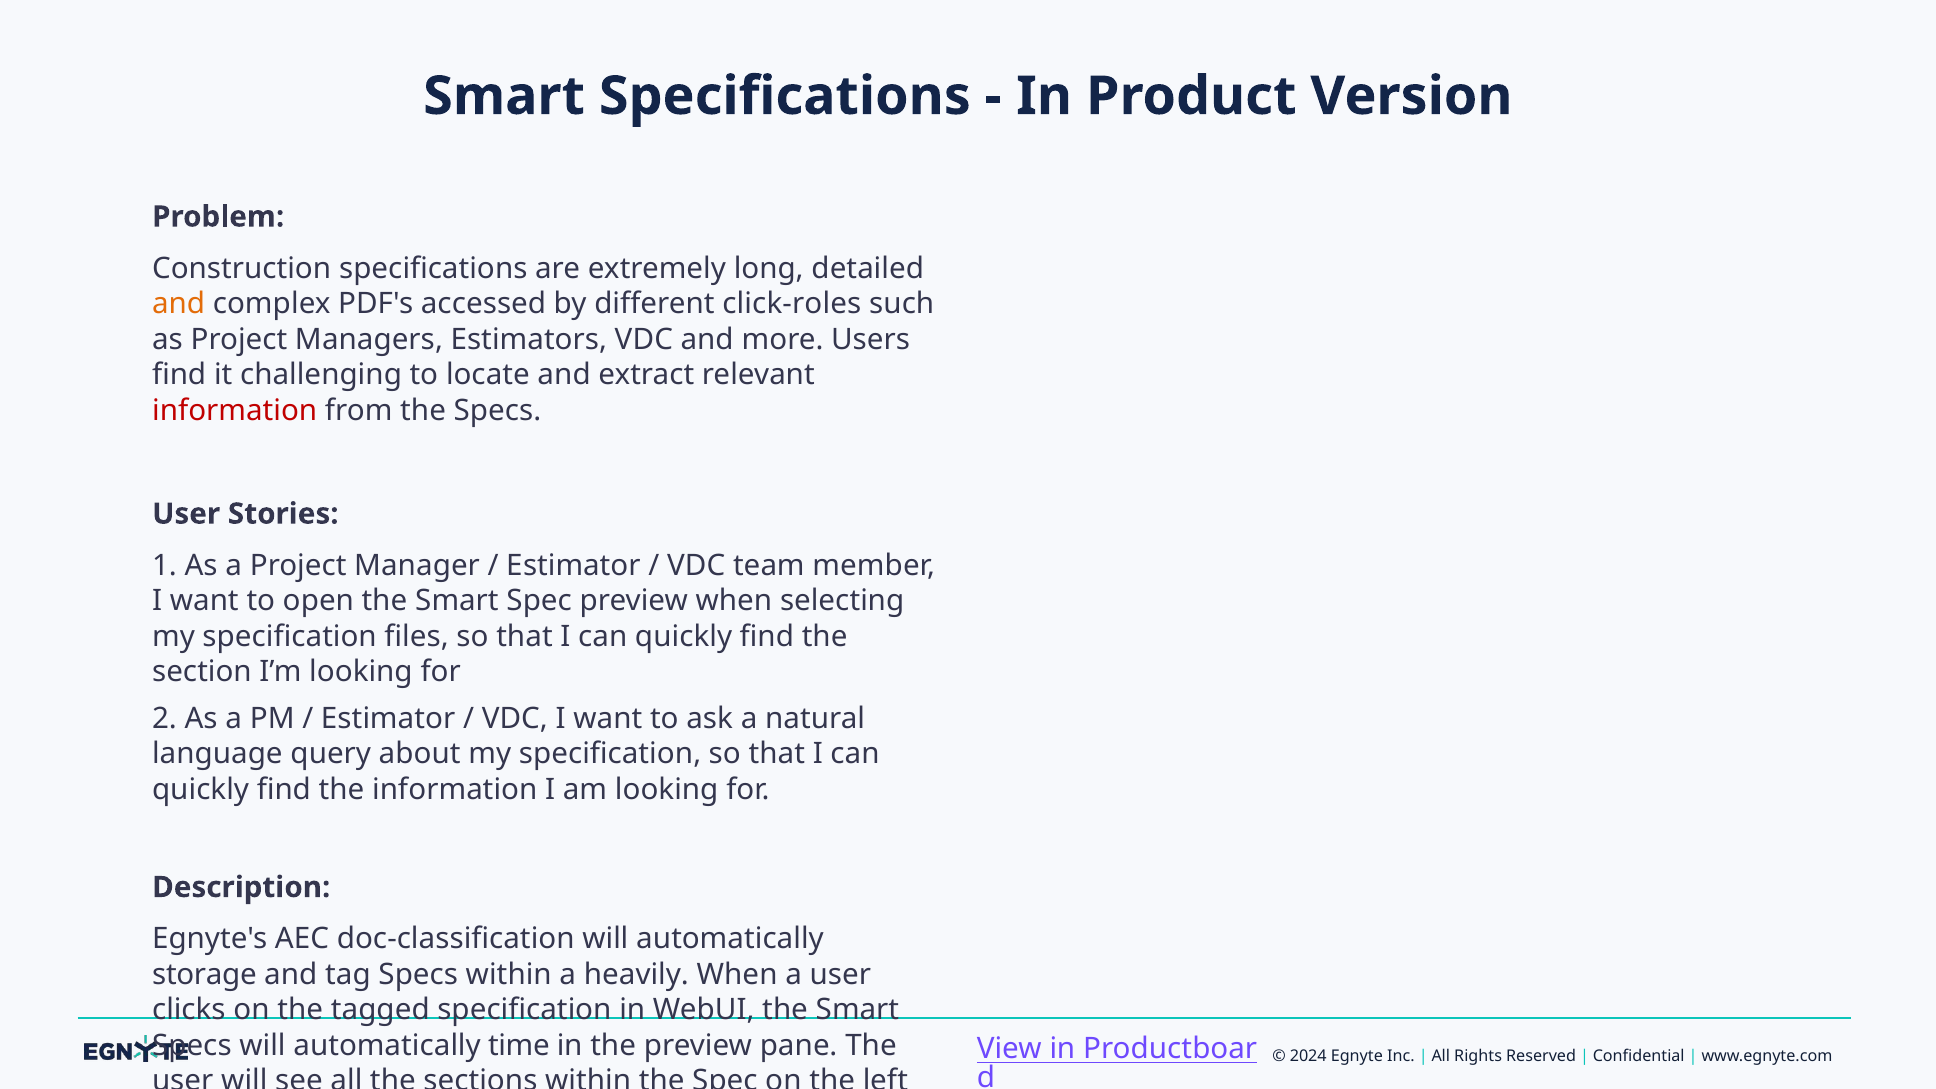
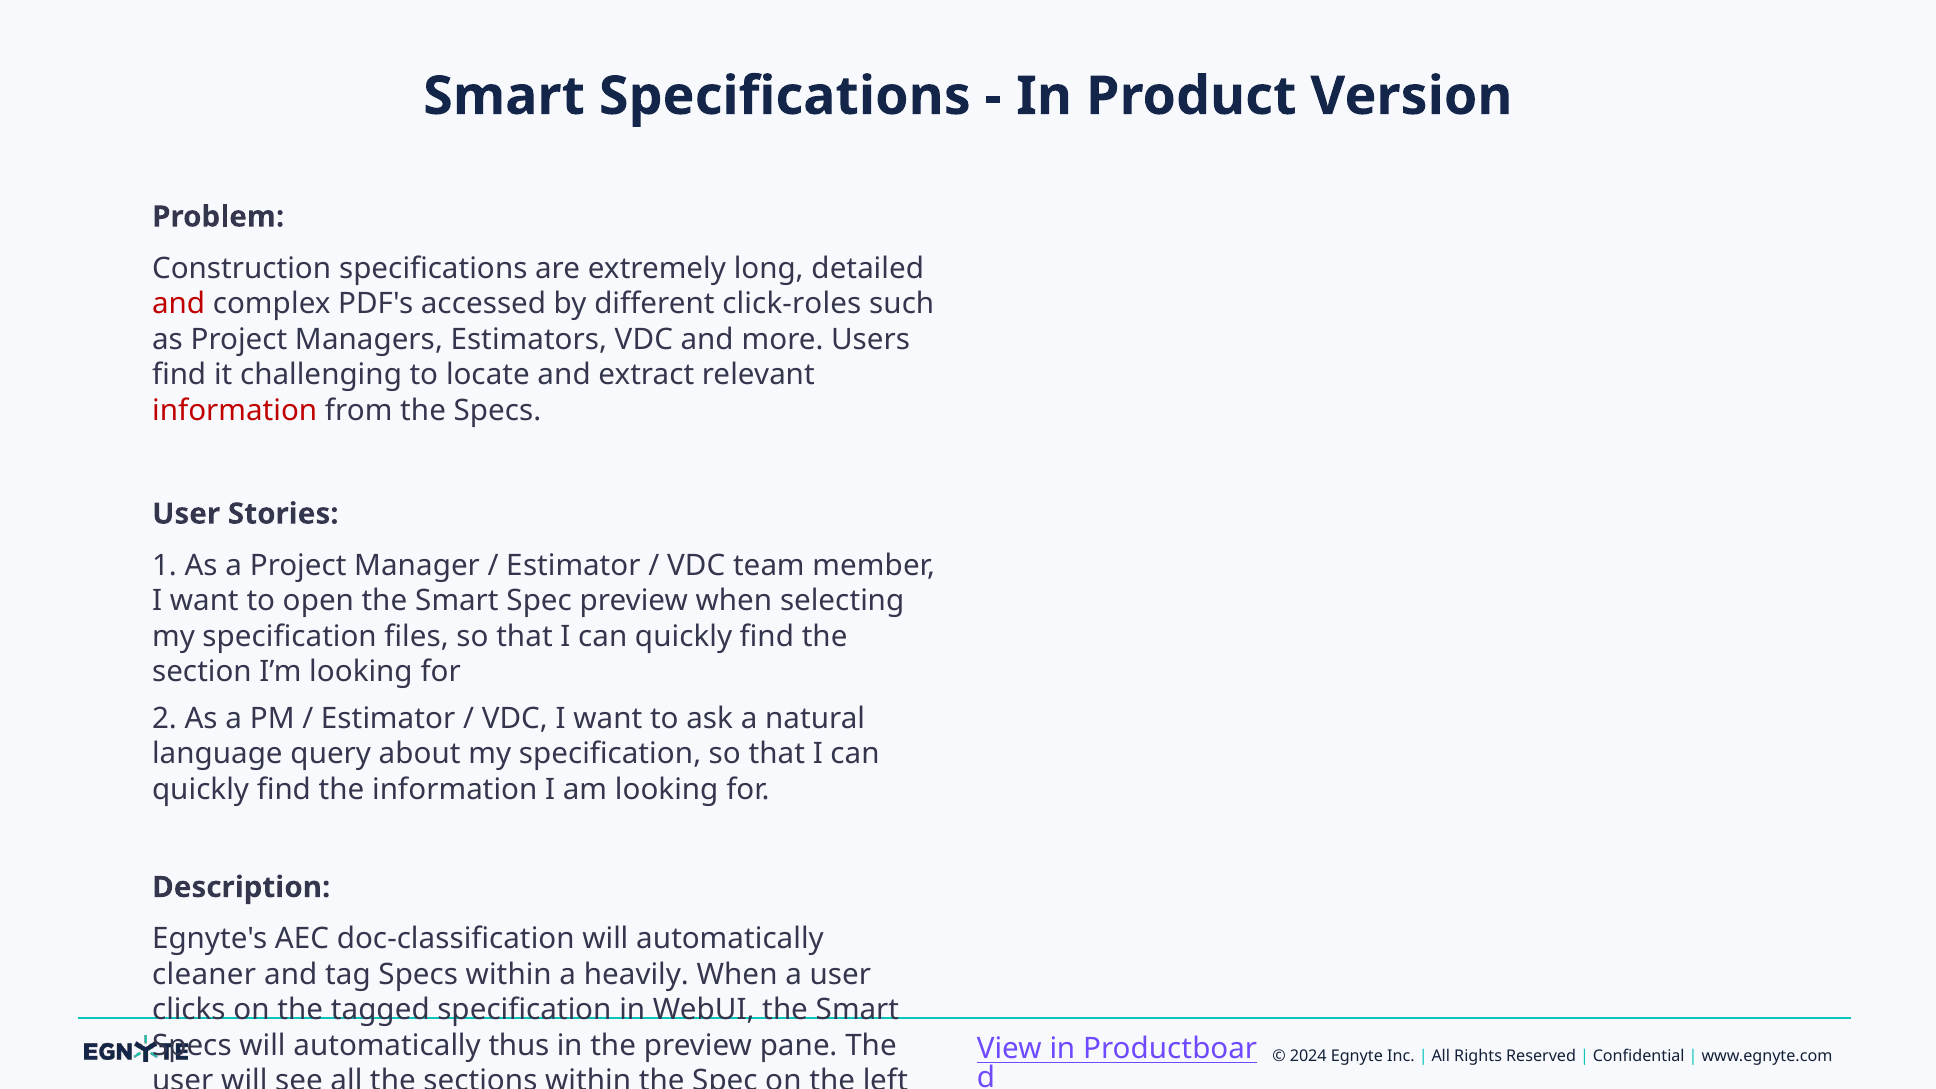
and at (179, 304) colour: orange -> red
storage: storage -> cleaner
time: time -> thus
